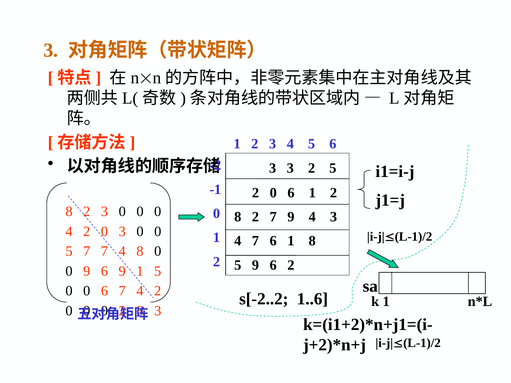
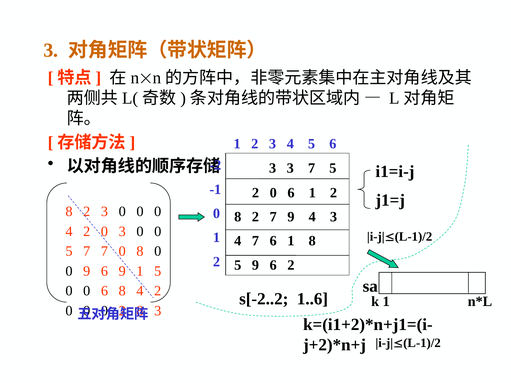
3 2: 2 -> 7
7 7 4: 4 -> 0
6 7: 7 -> 8
